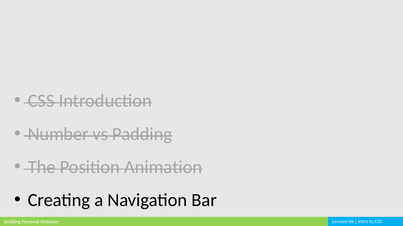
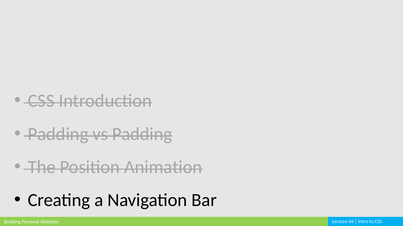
Number at (58, 134): Number -> Padding
